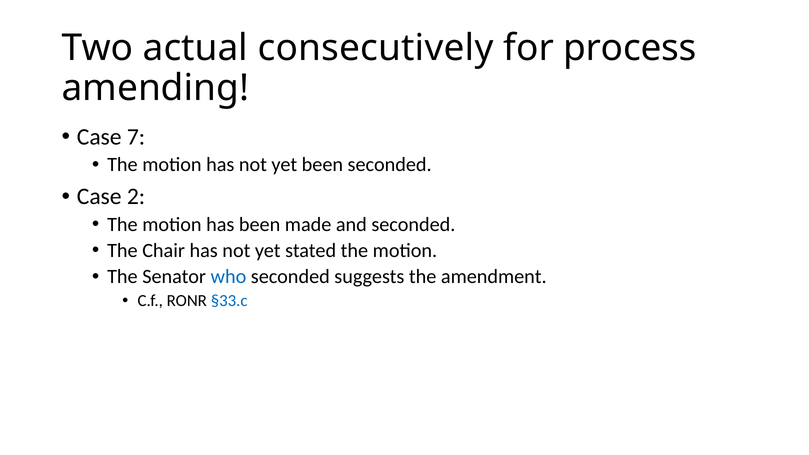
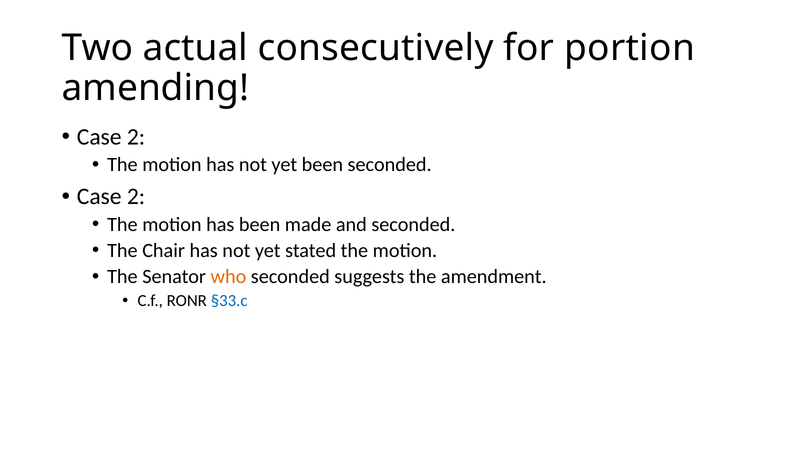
process: process -> portion
7 at (136, 137): 7 -> 2
who colour: blue -> orange
